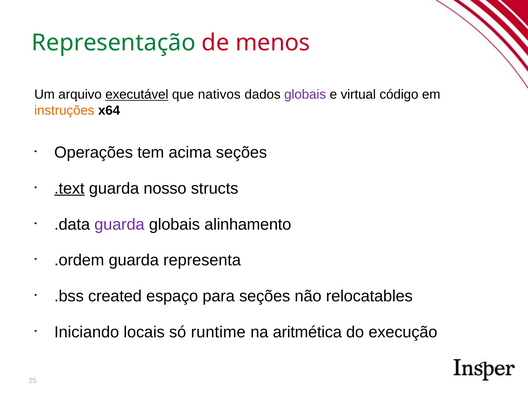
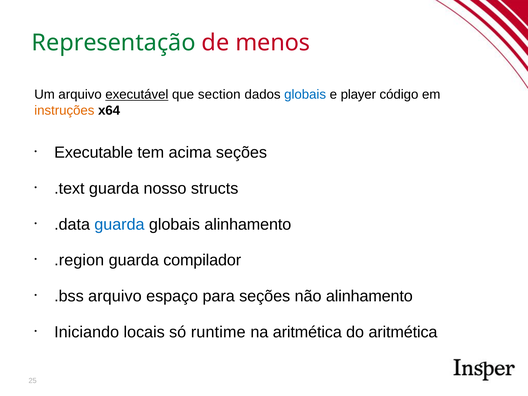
nativos: nativos -> section
globais at (305, 95) colour: purple -> blue
virtual: virtual -> player
Operações: Operações -> Executable
.text underline: present -> none
guarda at (119, 224) colour: purple -> blue
.ordem: .ordem -> .region
representa: representa -> compilador
.bss created: created -> arquivo
não relocatables: relocatables -> alinhamento
do execução: execução -> aritmética
